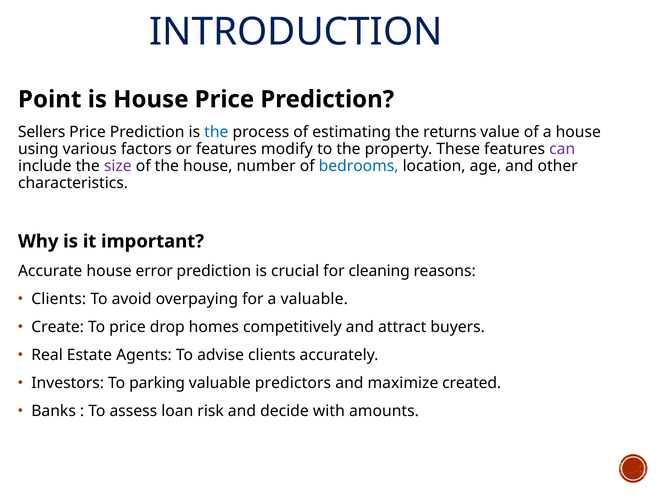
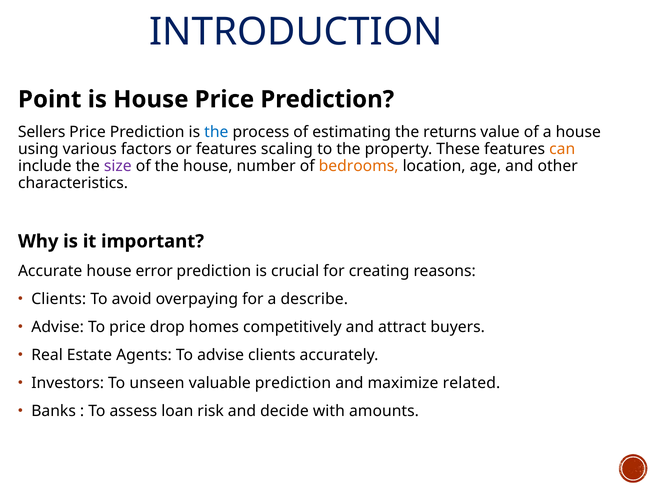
modify: modify -> scaling
can colour: purple -> orange
bedrooms colour: blue -> orange
cleaning: cleaning -> creating
a valuable: valuable -> describe
Create at (58, 327): Create -> Advise
parking: parking -> unseen
valuable predictors: predictors -> prediction
created: created -> related
